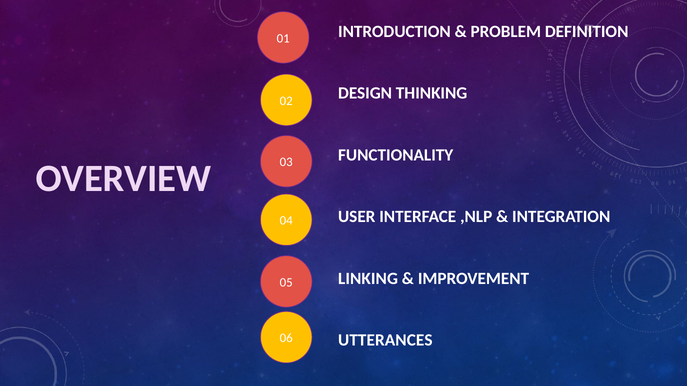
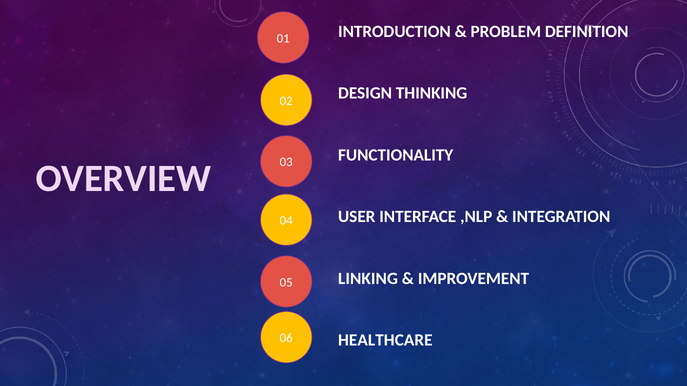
UTTERANCES: UTTERANCES -> HEALTHCARE
